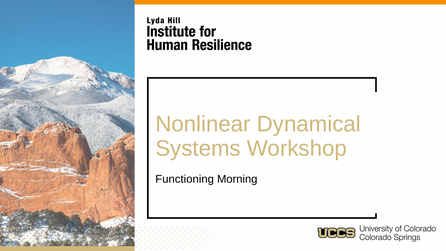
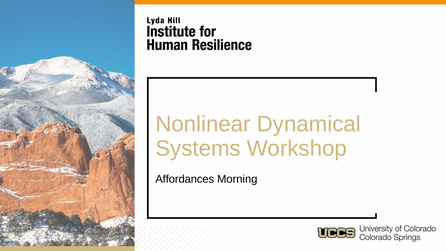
Functioning: Functioning -> Affordances
